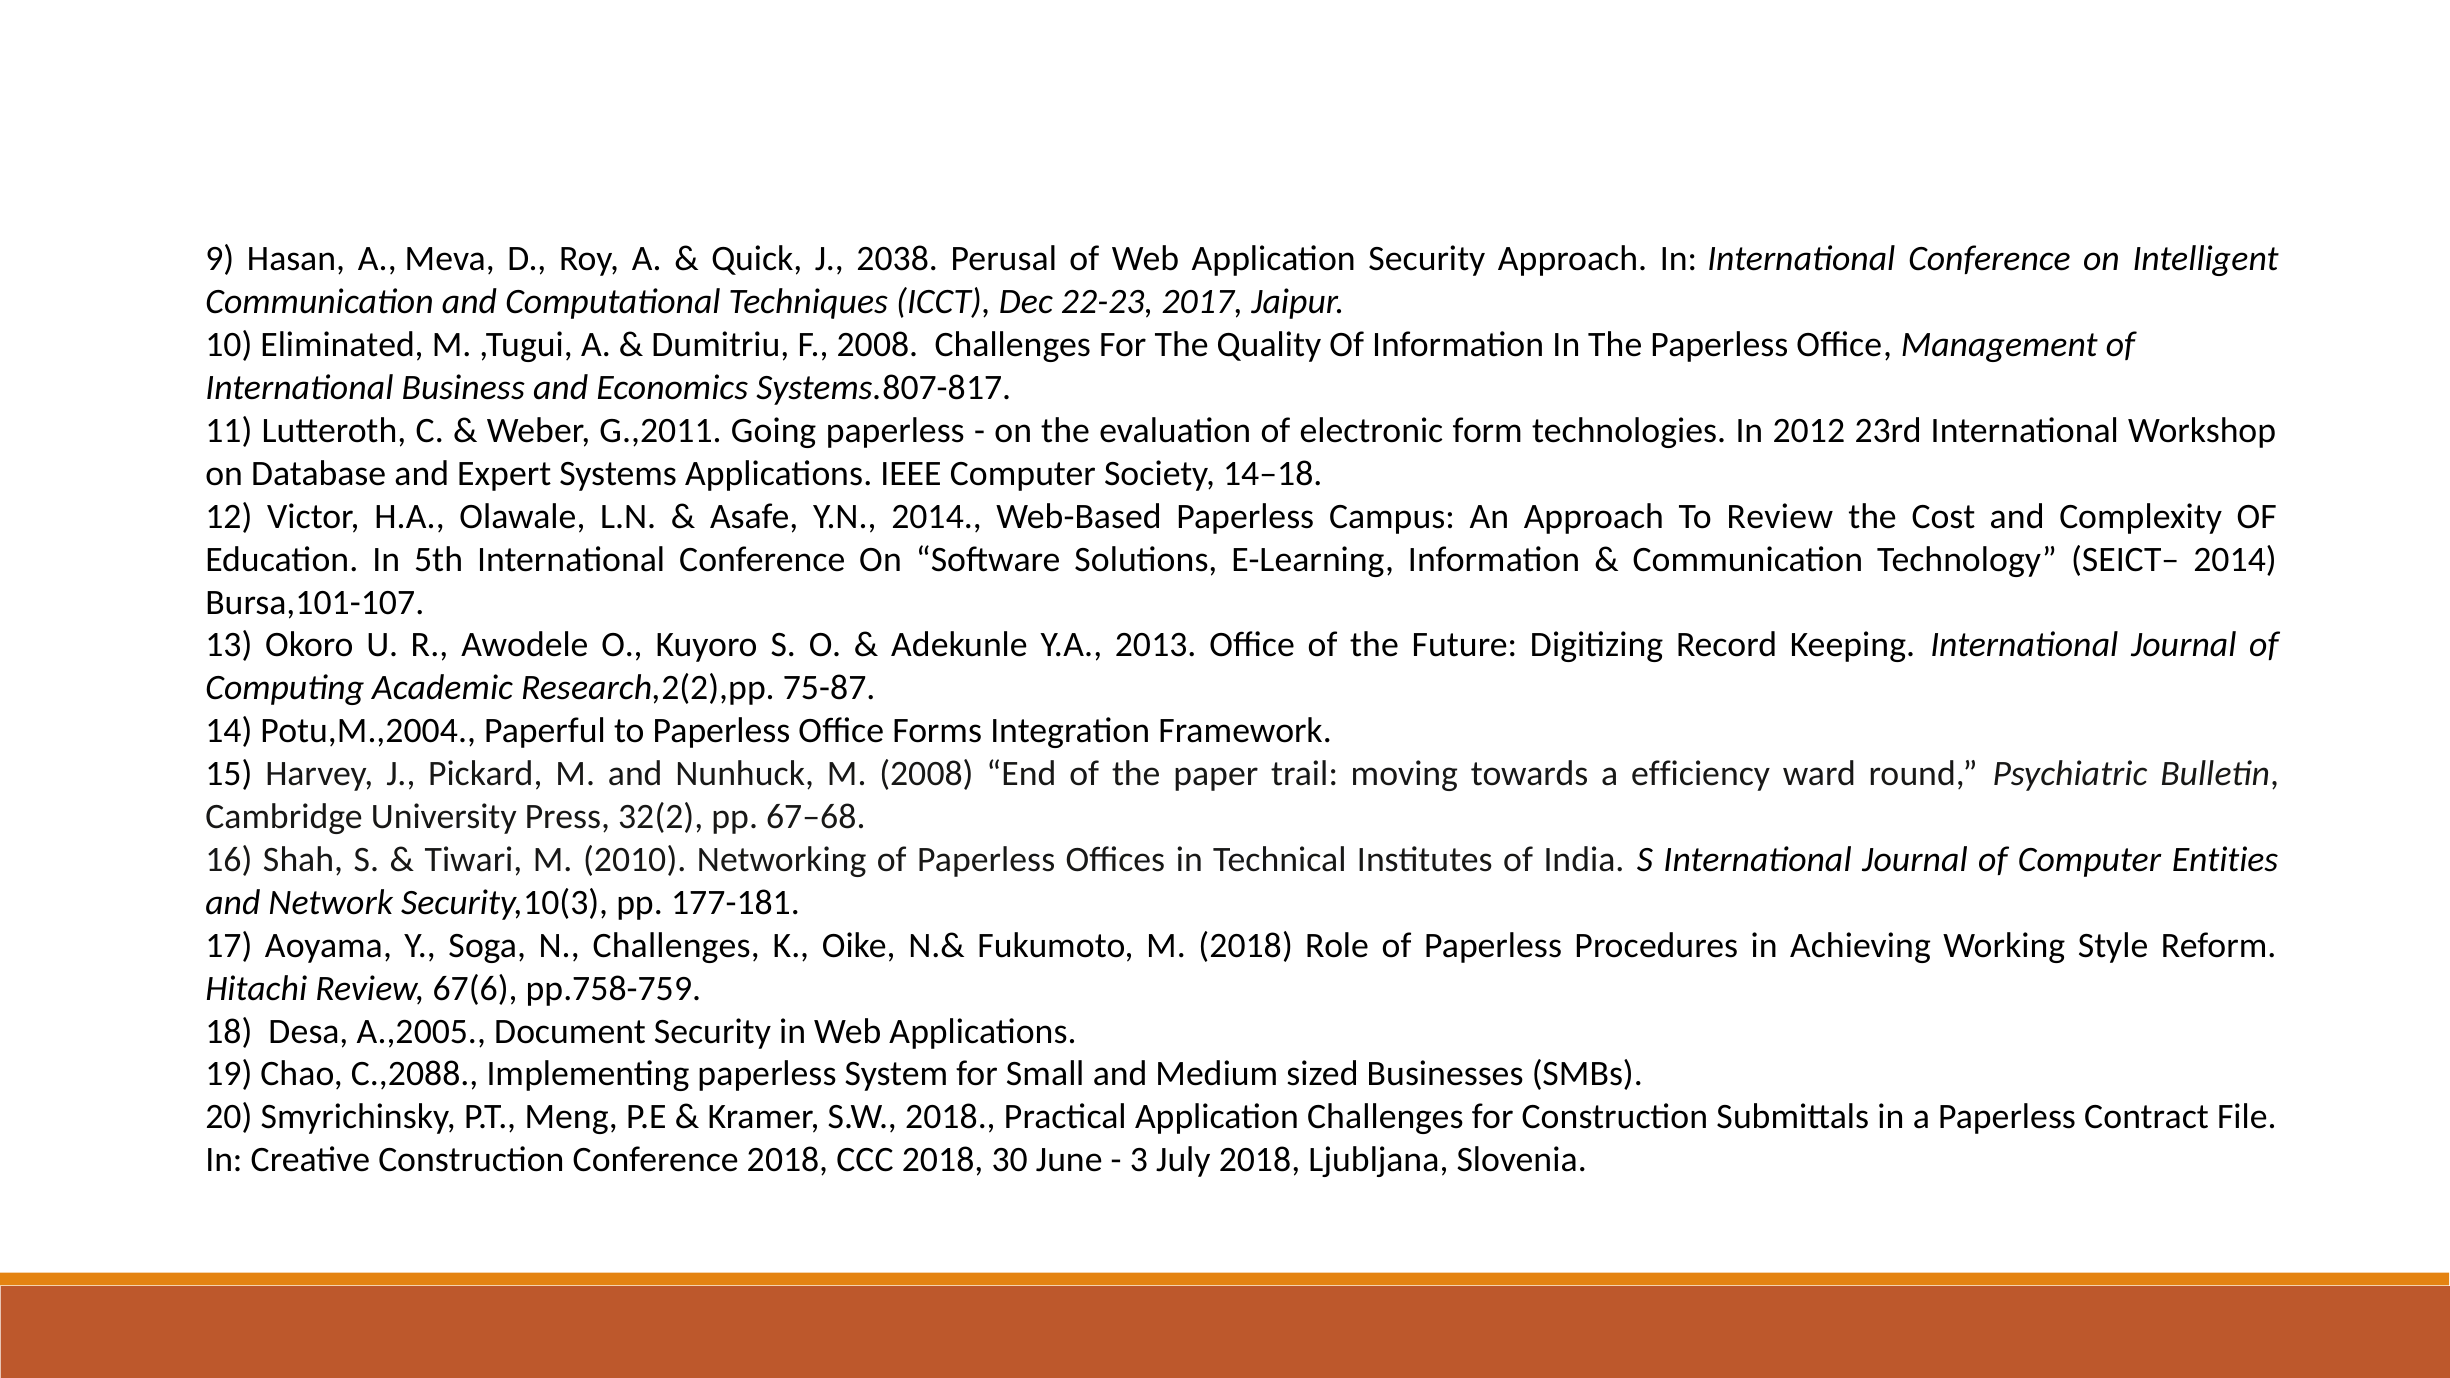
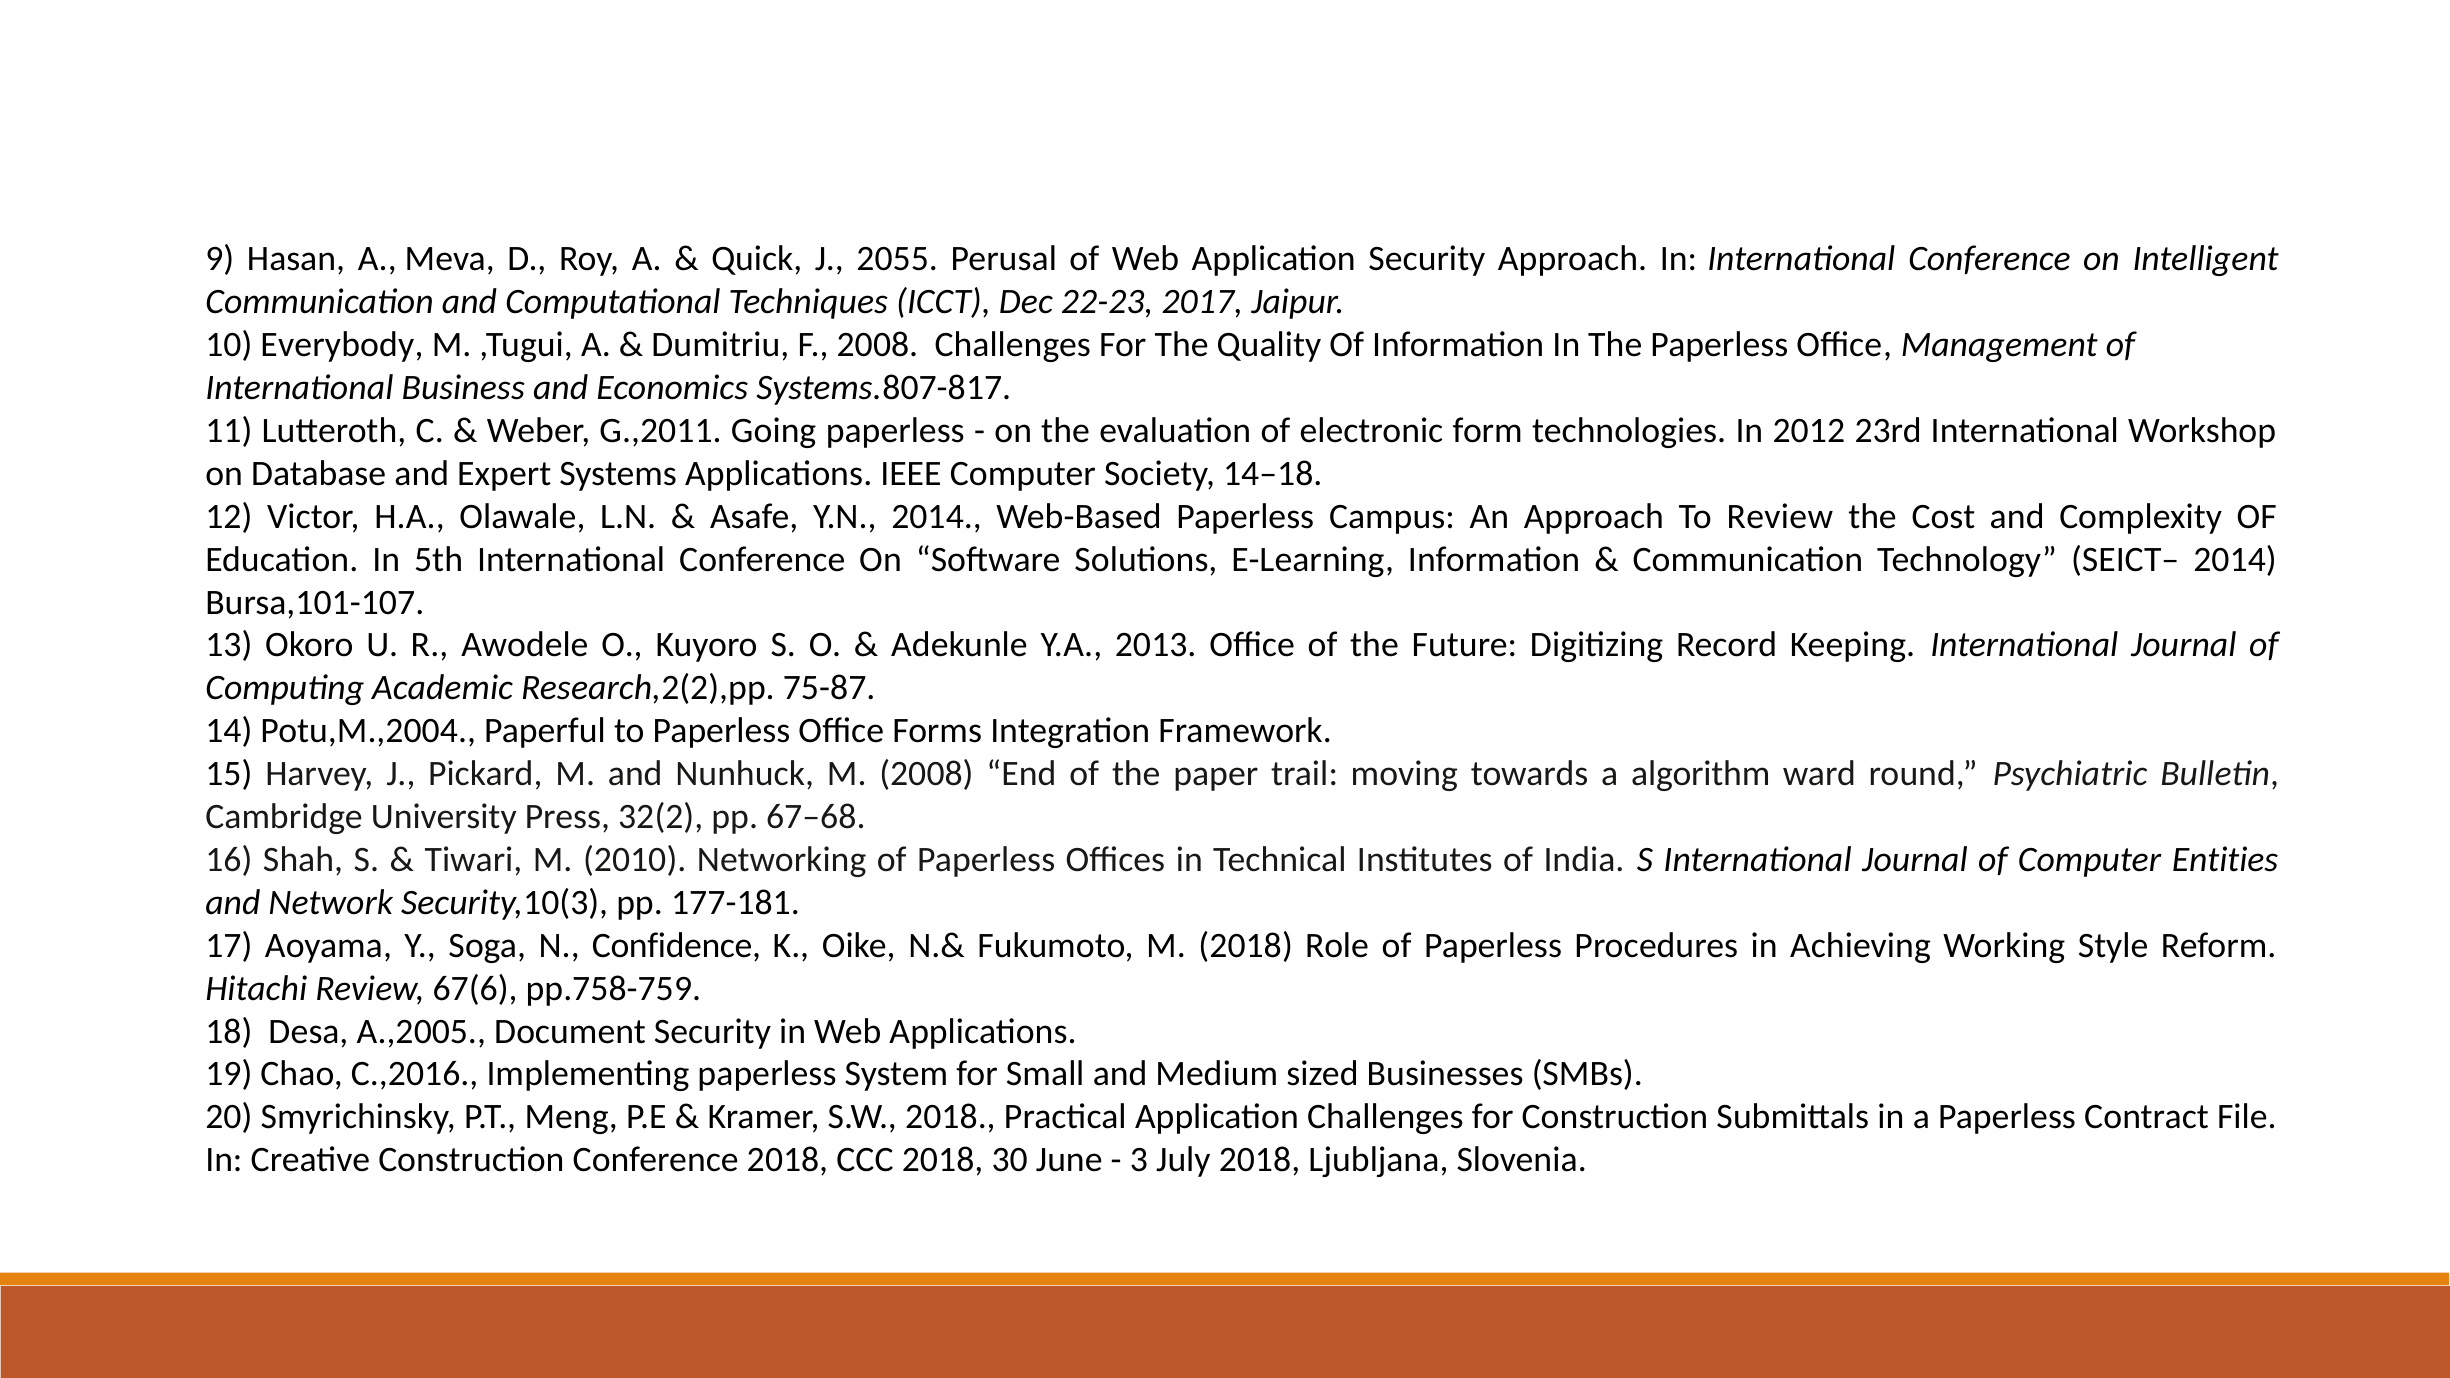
2038: 2038 -> 2055
Eliminated: Eliminated -> Everybody
efficiency: efficiency -> algorithm
N Challenges: Challenges -> Confidence
C.,2088: C.,2088 -> C.,2016
